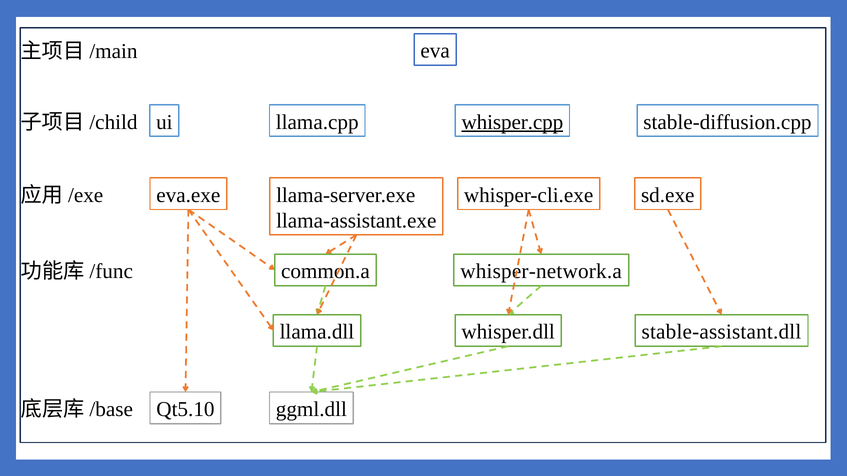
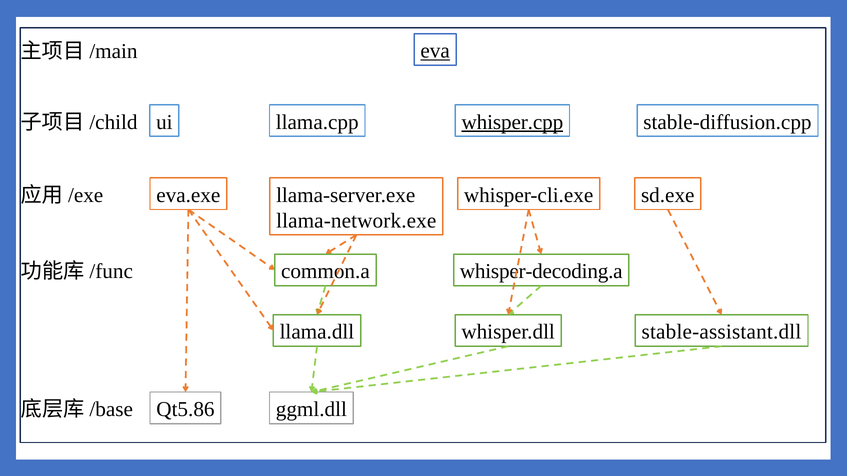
eva underline: none -> present
llama-assistant.exe: llama-assistant.exe -> llama-network.exe
whisper-network.a: whisper-network.a -> whisper-decoding.a
Qt5.10: Qt5.10 -> Qt5.86
